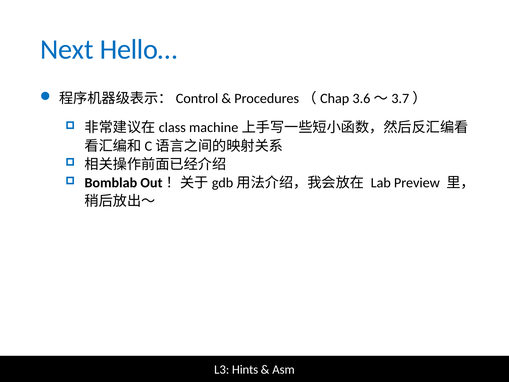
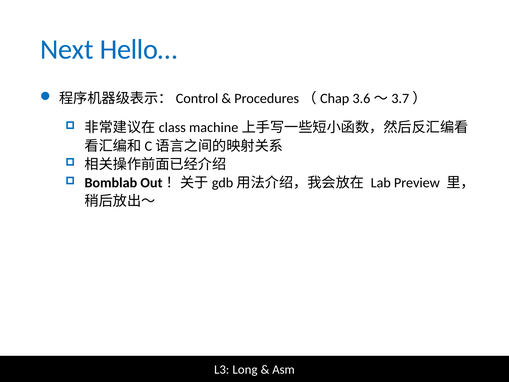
Hints: Hints -> Long
